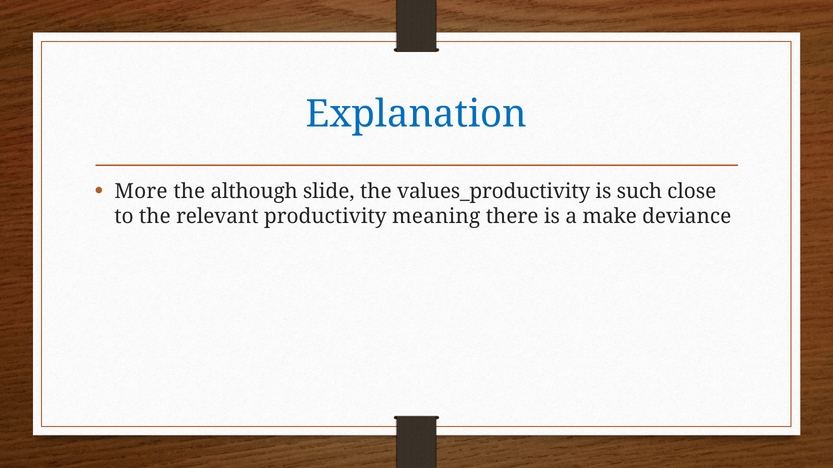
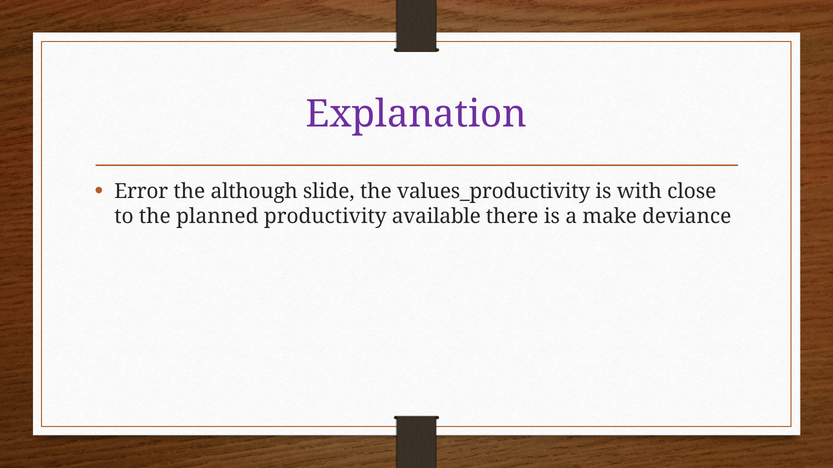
Explanation colour: blue -> purple
More: More -> Error
such: such -> with
relevant: relevant -> planned
meaning: meaning -> available
